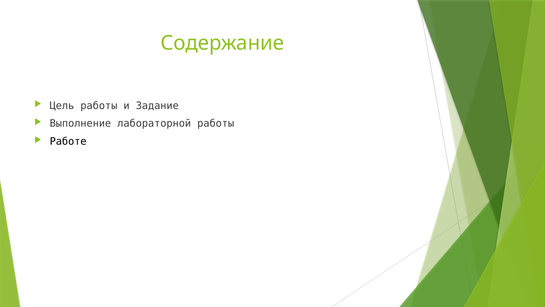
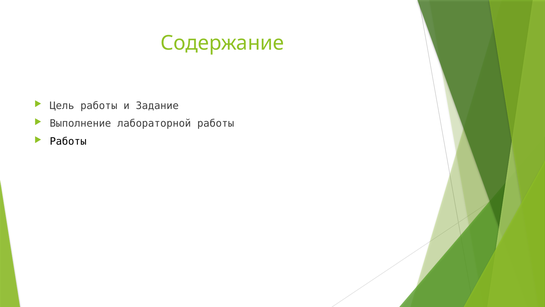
Работе at (68, 141): Работе -> Работы
